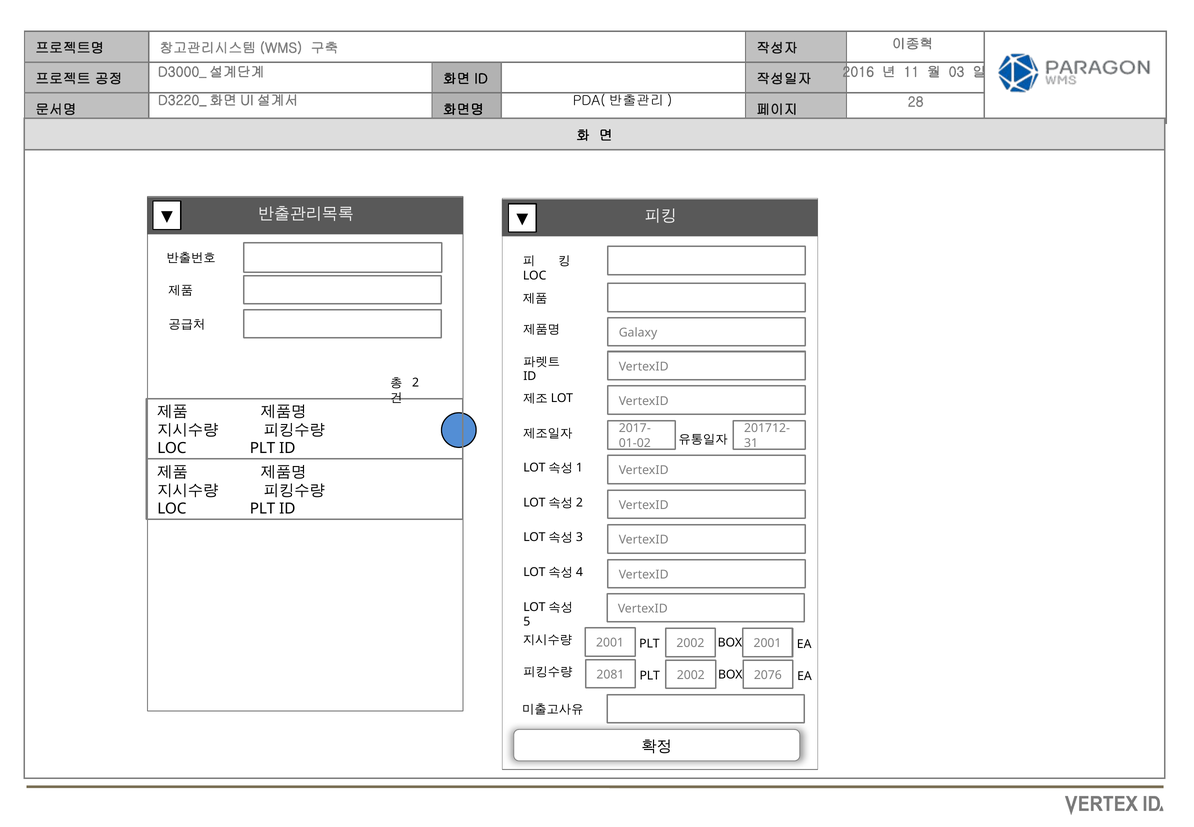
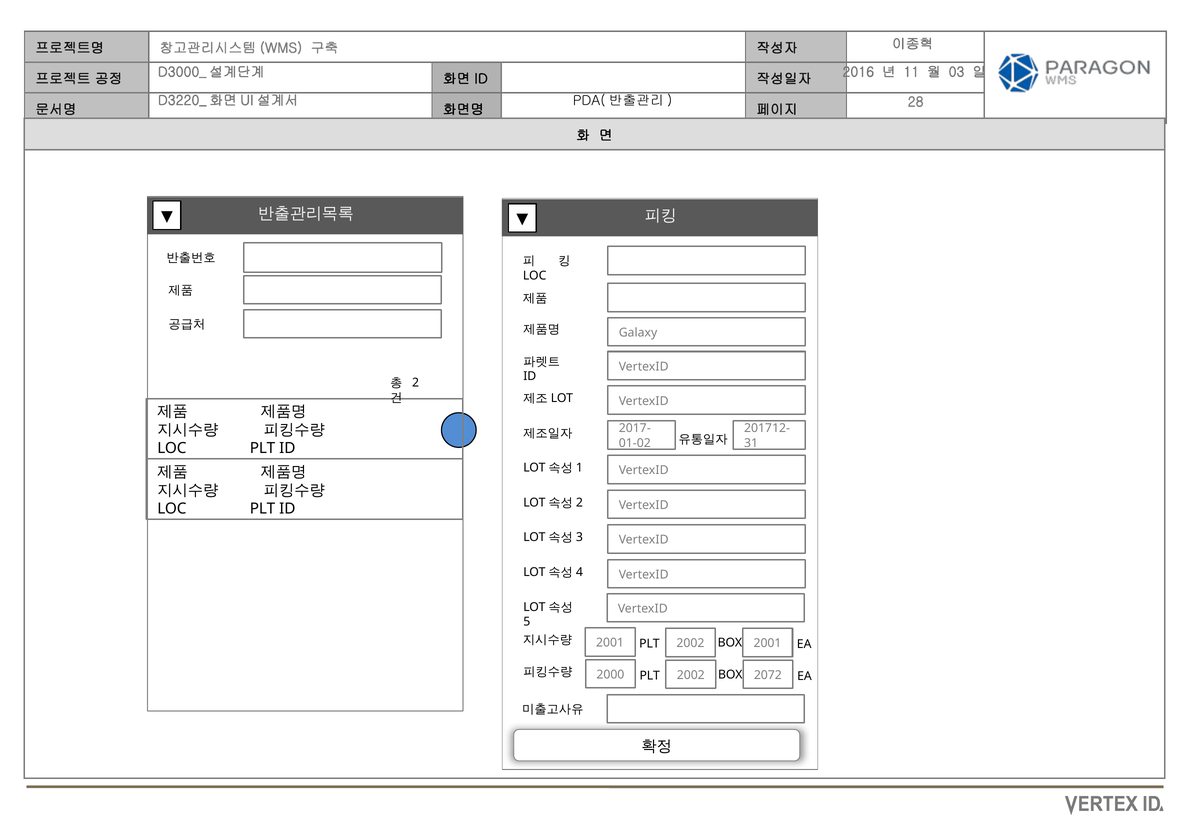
2076: 2076 -> 2072
2081: 2081 -> 2000
